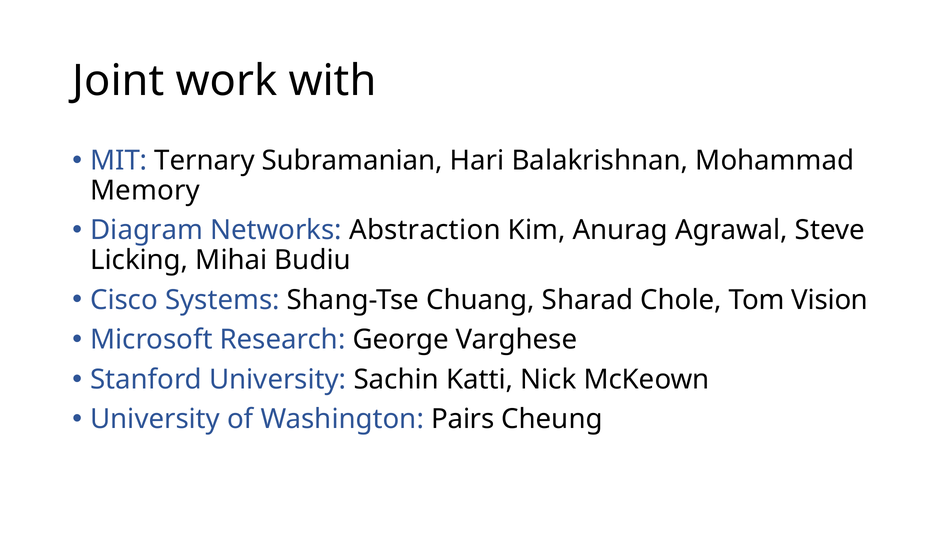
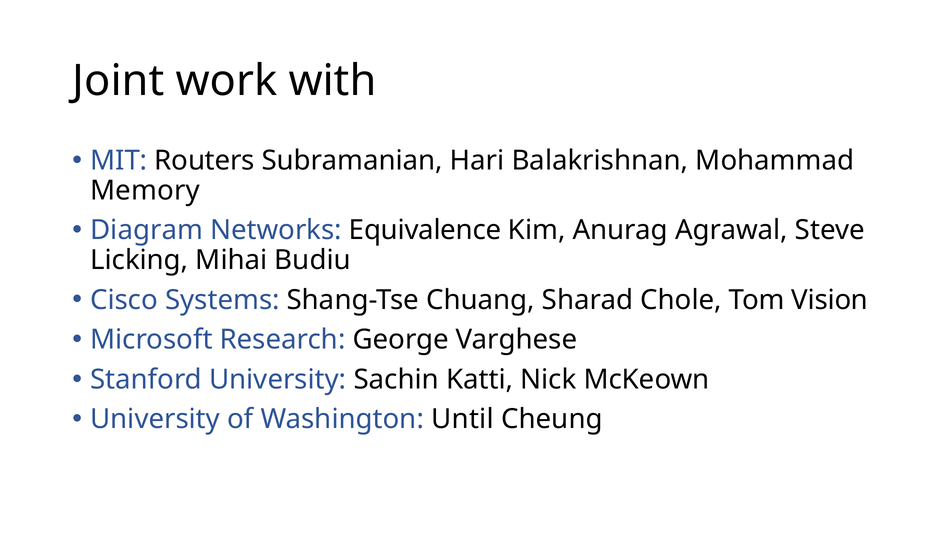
Ternary: Ternary -> Routers
Abstraction: Abstraction -> Equivalence
Pairs: Pairs -> Until
